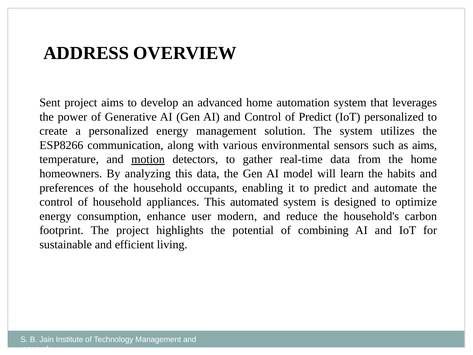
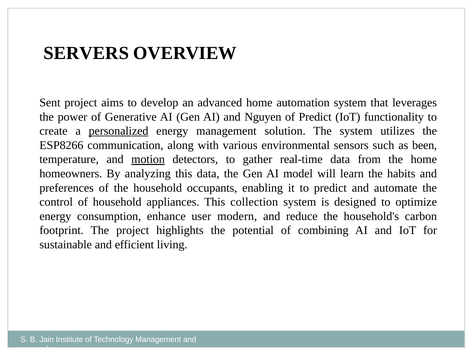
ADDRESS: ADDRESS -> SERVERS
and Control: Control -> Nguyen
IoT personalized: personalized -> functionality
personalized at (119, 131) underline: none -> present
as aims: aims -> been
automated: automated -> collection
